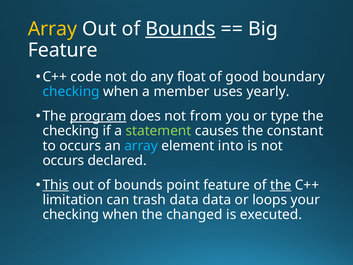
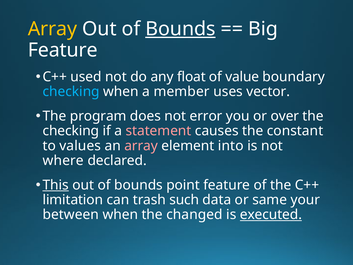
code: code -> used
good: good -> value
yearly: yearly -> vector
program underline: present -> none
from: from -> error
type: type -> over
statement colour: light green -> pink
to occurs: occurs -> values
array at (141, 146) colour: light blue -> pink
occurs at (63, 160): occurs -> where
the at (281, 185) underline: present -> none
trash data: data -> such
loops: loops -> same
checking at (71, 215): checking -> between
executed underline: none -> present
